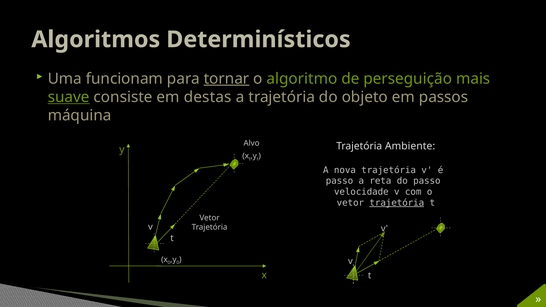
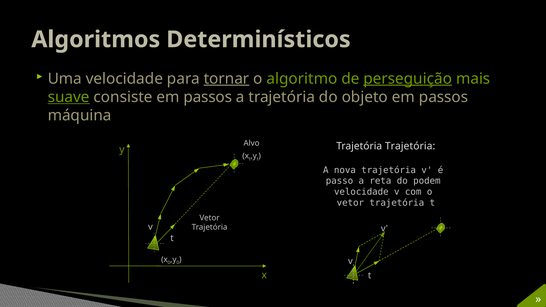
Uma funcionam: funcionam -> velocidade
perseguição underline: none -> present
consiste em destas: destas -> passos
Trajetória Ambiente: Ambiente -> Trajetória
do passo: passo -> podem
trajetória at (397, 203) underline: present -> none
